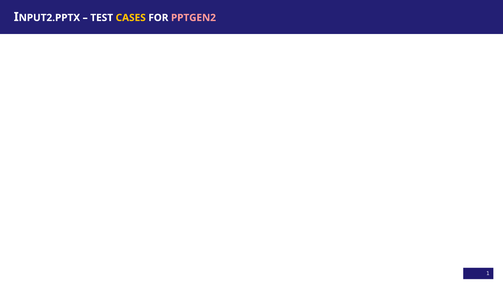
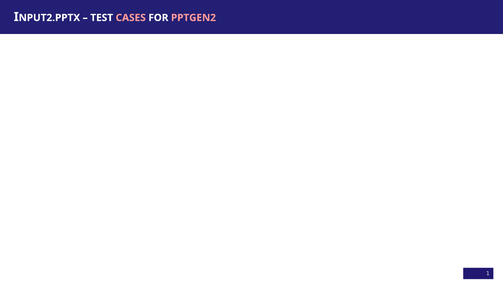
CASES colour: yellow -> pink
